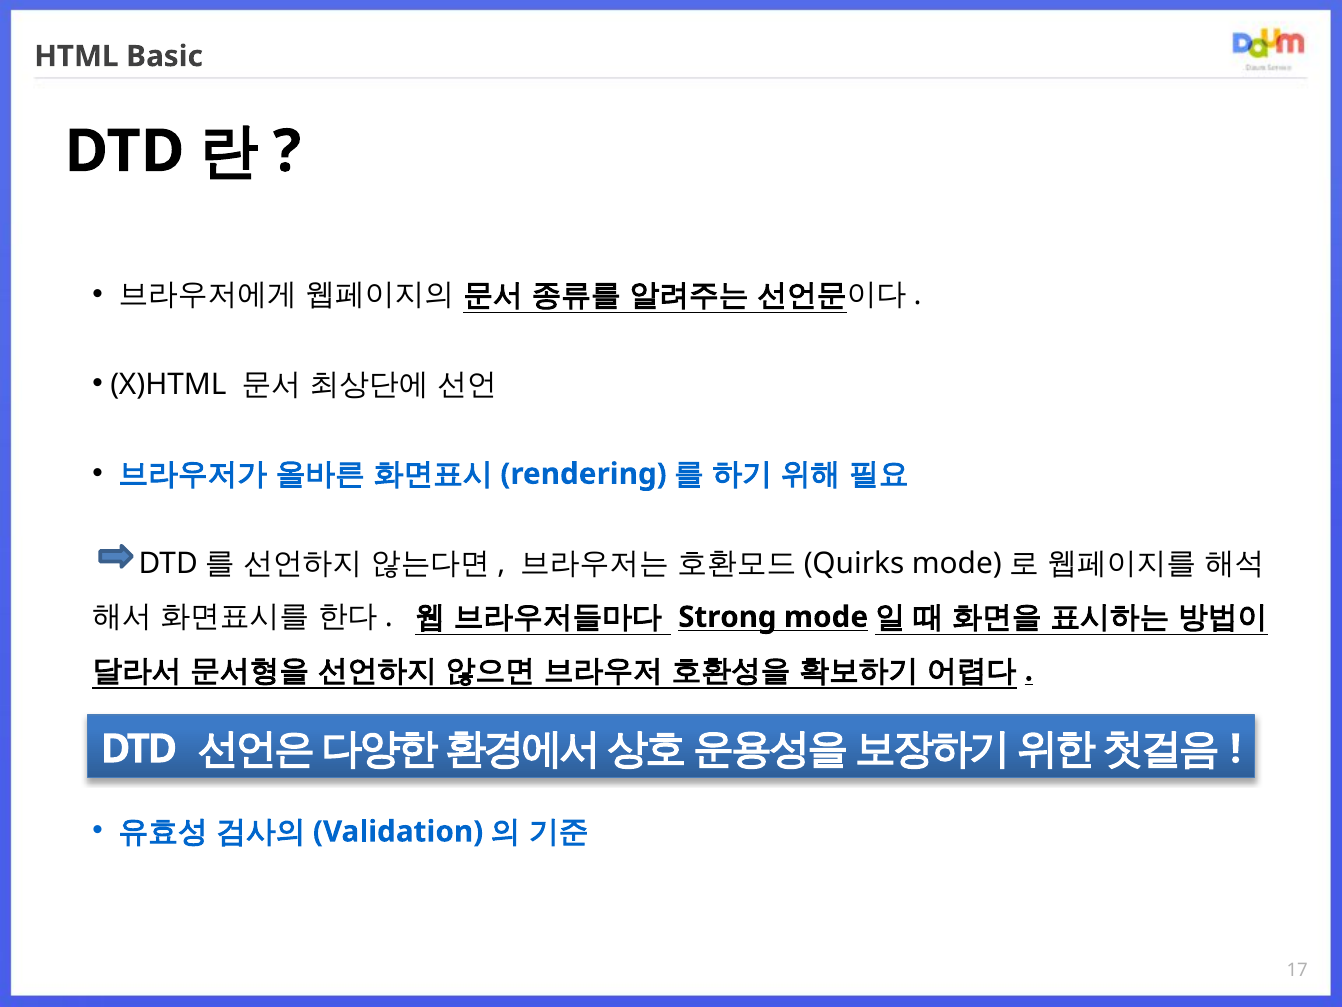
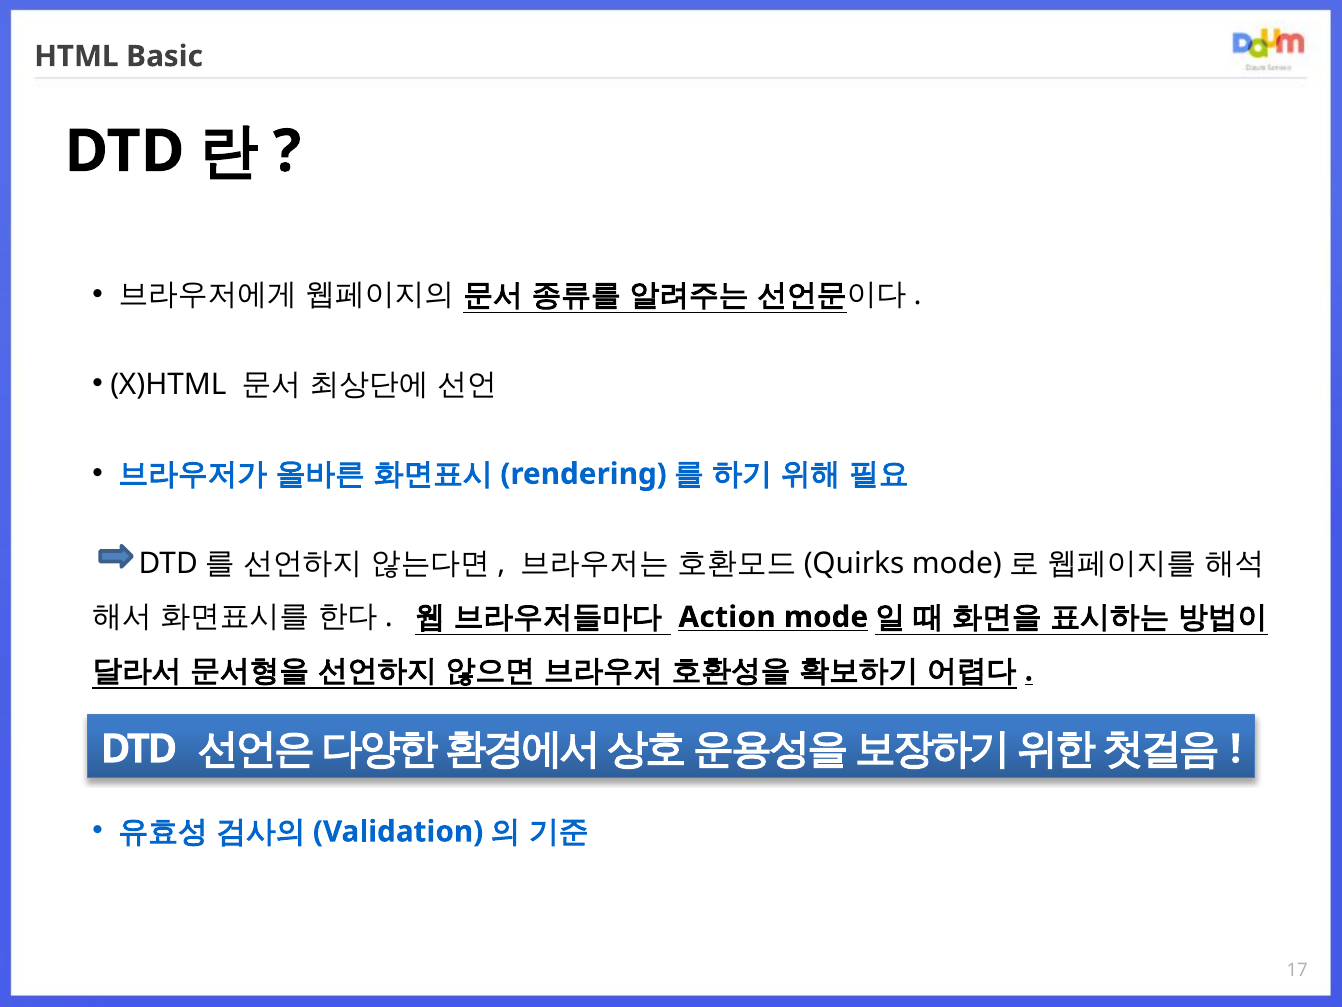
Strong: Strong -> Action
